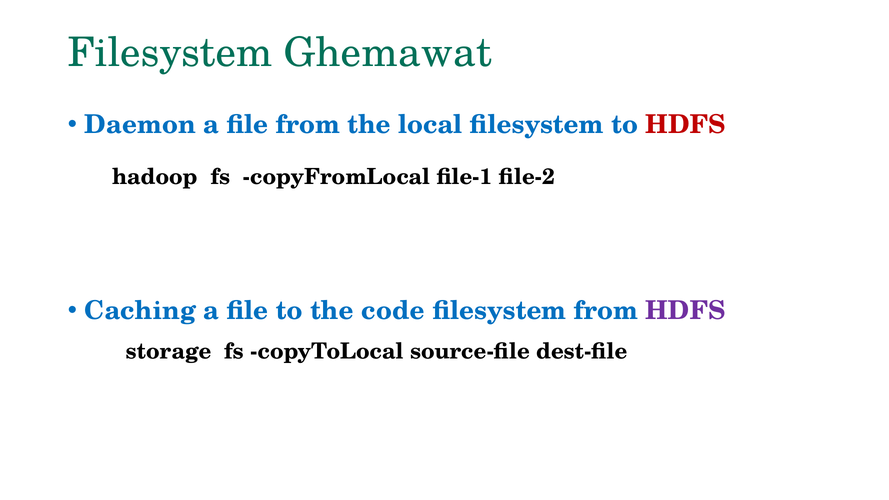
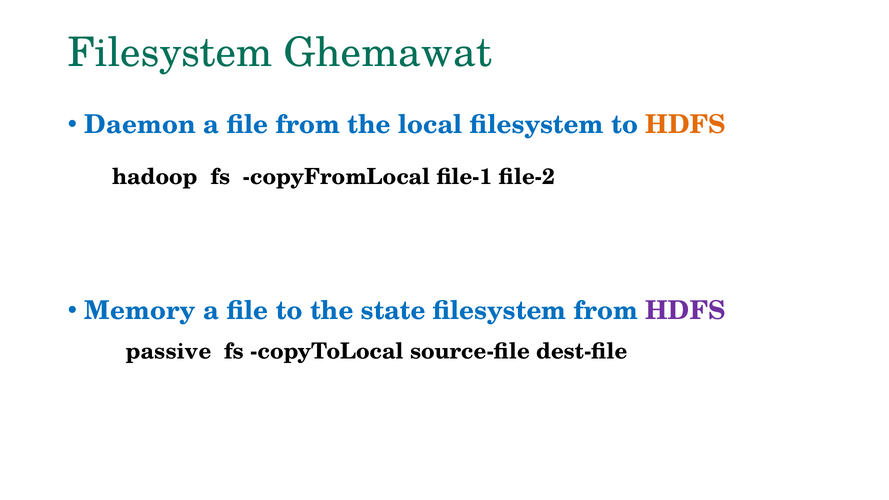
HDFS at (686, 125) colour: red -> orange
Caching: Caching -> Memory
code: code -> state
storage: storage -> passive
